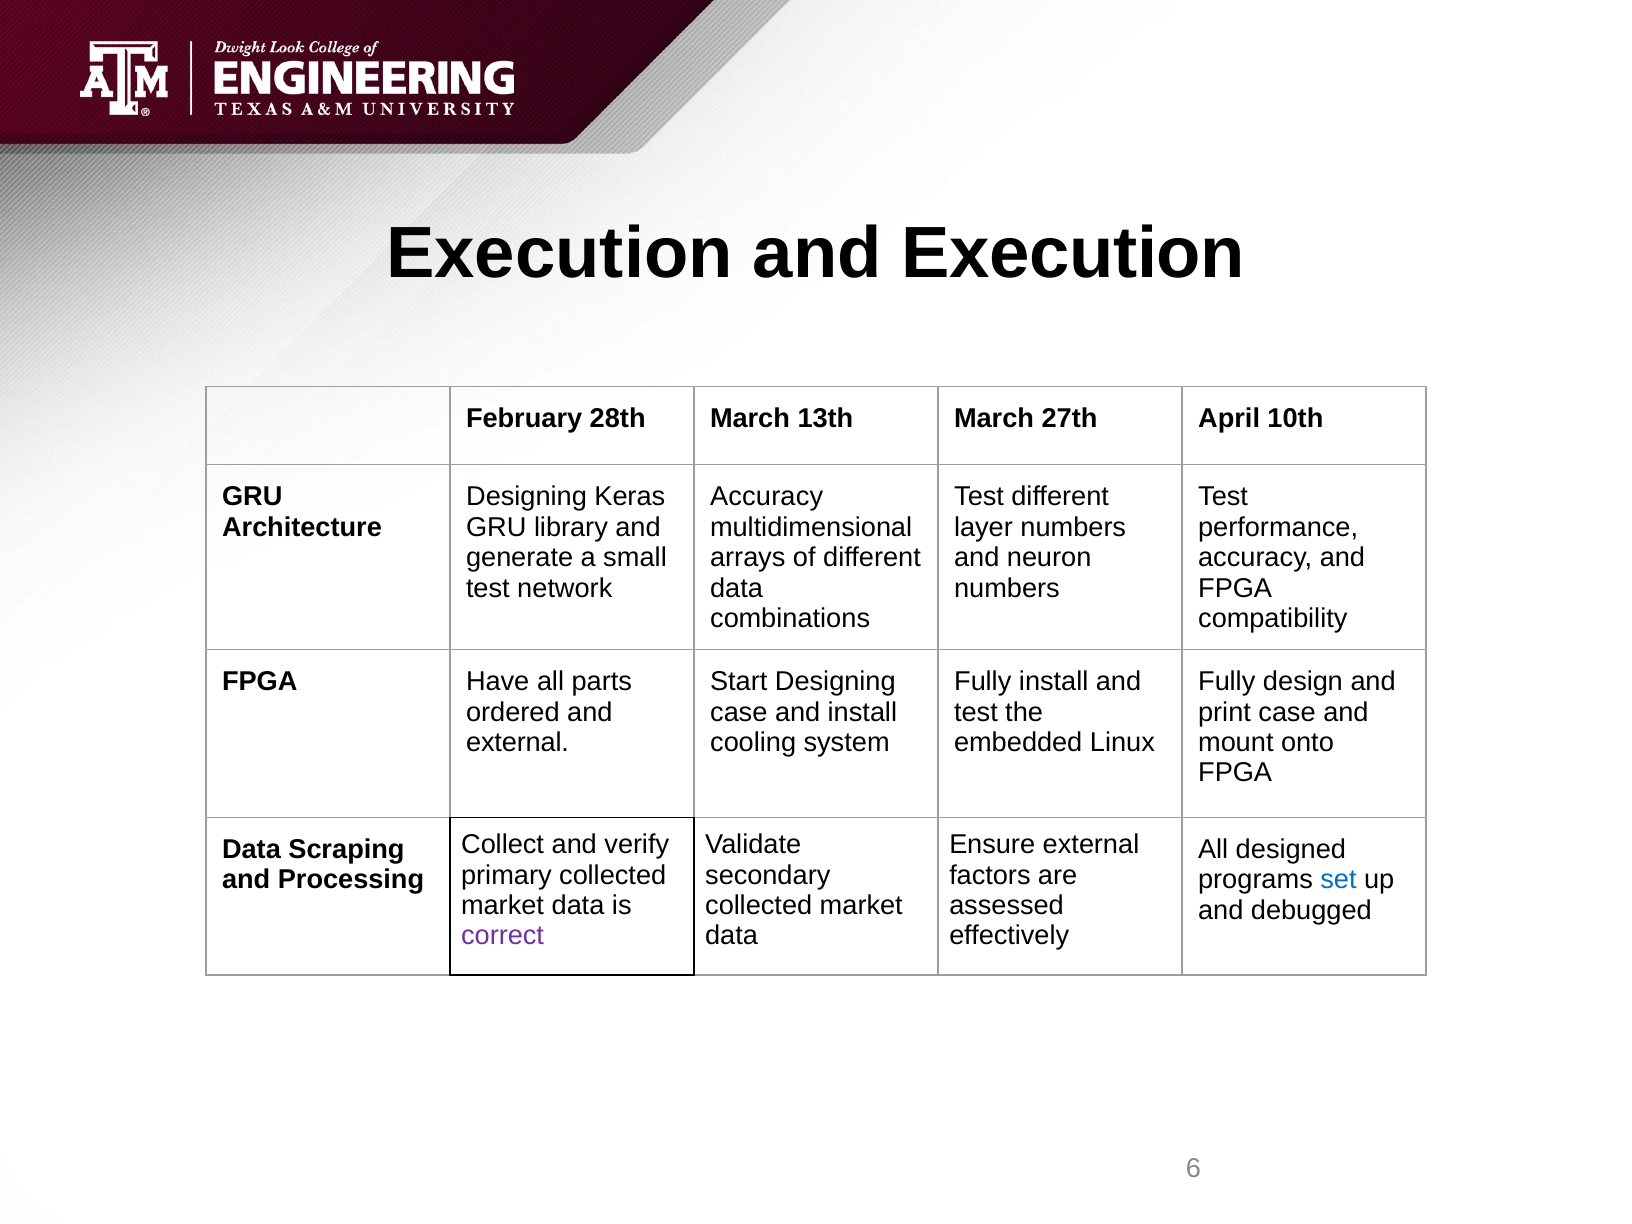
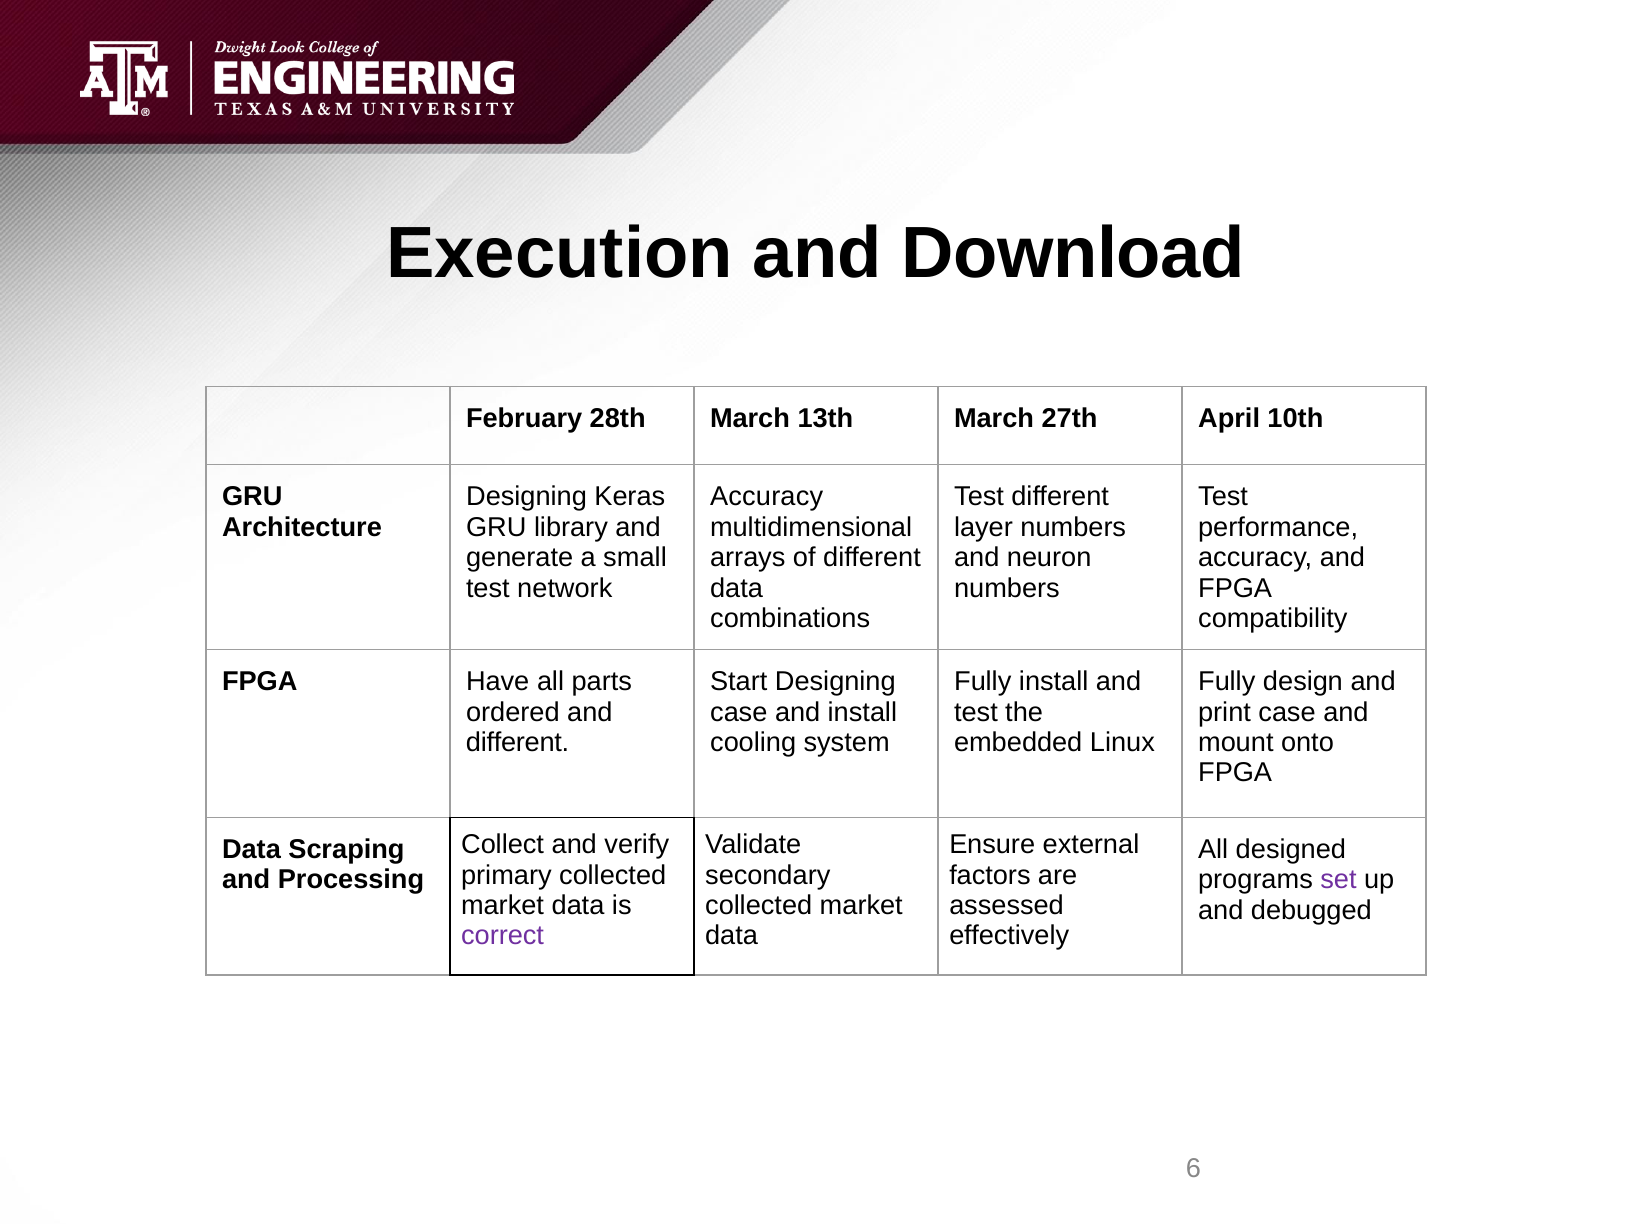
and Execution: Execution -> Download
external at (518, 743): external -> different
set colour: blue -> purple
